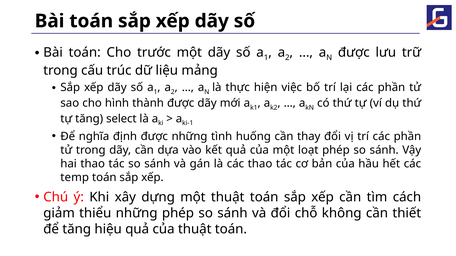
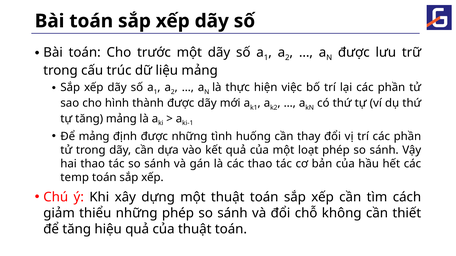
tăng select: select -> mảng
Để nghĩa: nghĩa -> mảng
